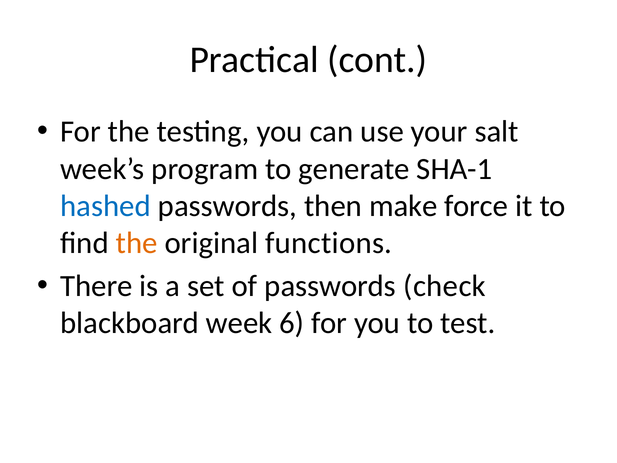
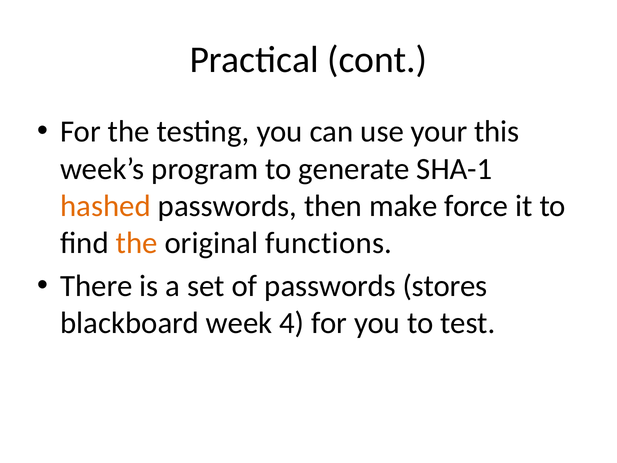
salt: salt -> this
hashed colour: blue -> orange
check: check -> stores
6: 6 -> 4
